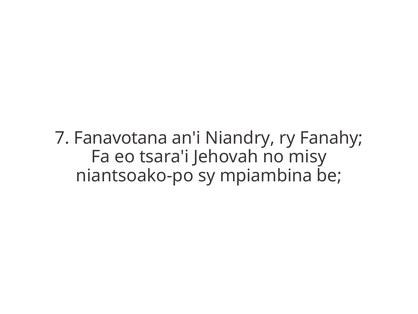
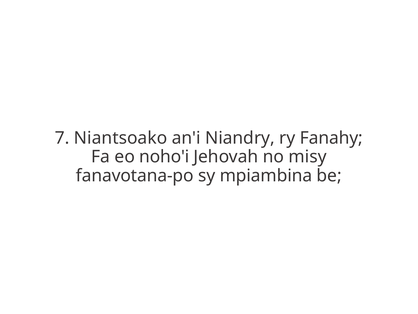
Fanavotana: Fanavotana -> Niantsoako
tsara'i: tsara'i -> noho'i
niantsoako-po: niantsoako-po -> fanavotana-po
